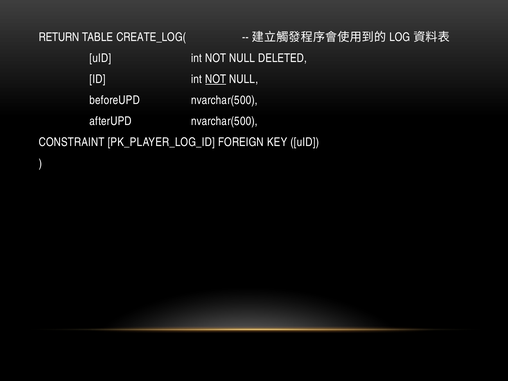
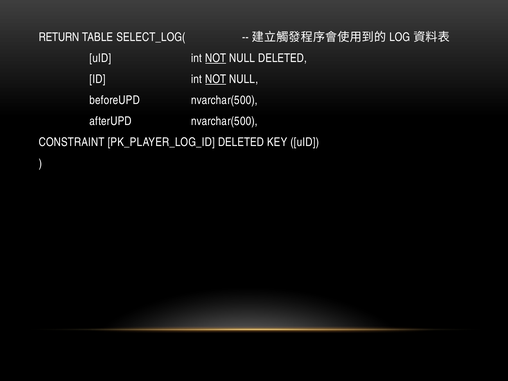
CREATE_LOG(: CREATE_LOG( -> SELECT_LOG(
NOT at (216, 58) underline: none -> present
PK_PLAYER_LOG_ID FOREIGN: FOREIGN -> DELETED
